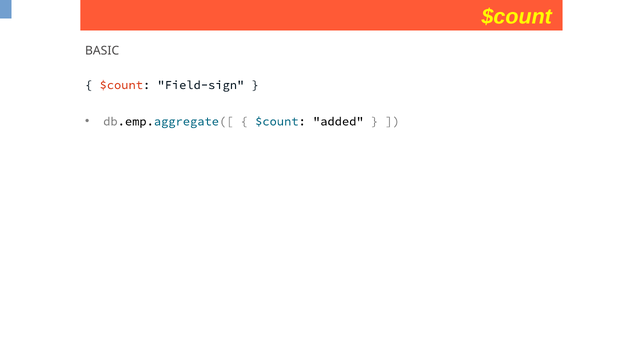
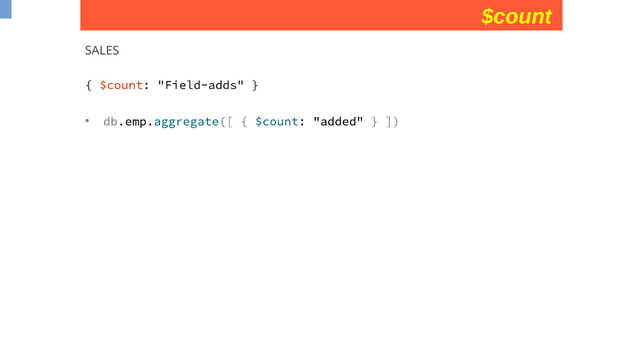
BASIC: BASIC -> SALES
Field-sign: Field-sign -> Field-adds
